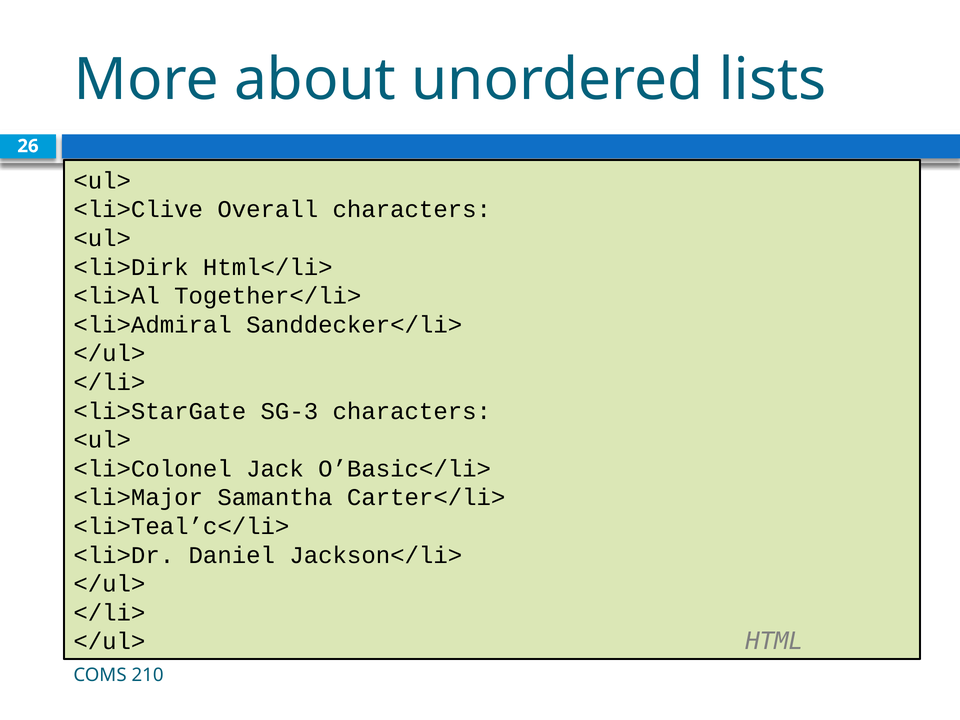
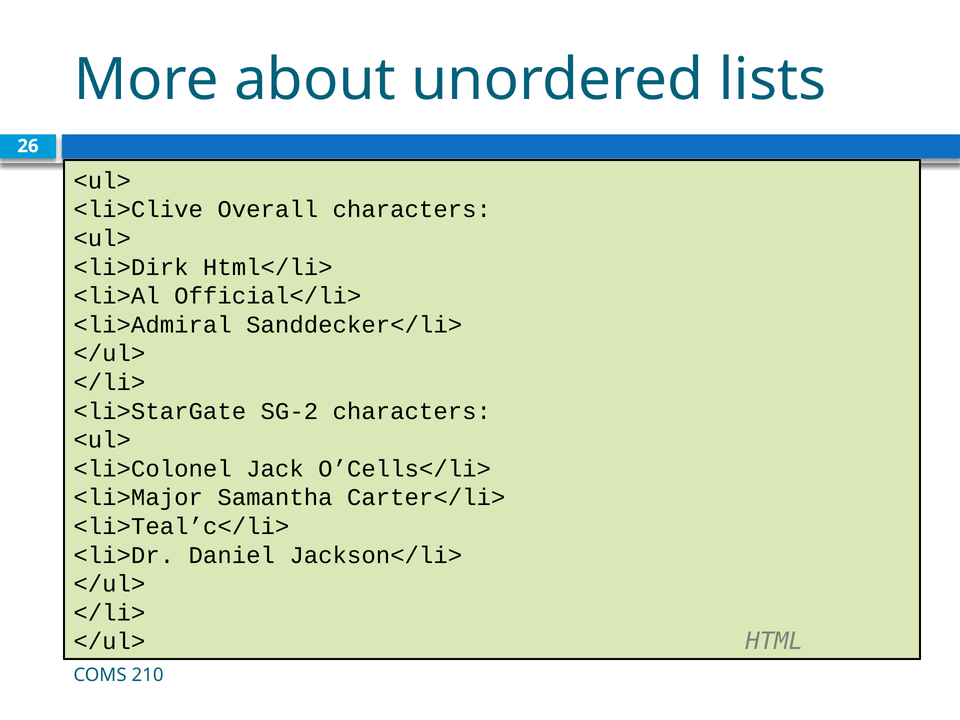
Together</li>: Together</li> -> Official</li>
SG-3: SG-3 -> SG-2
O’Basic</li>: O’Basic</li> -> O’Cells</li>
